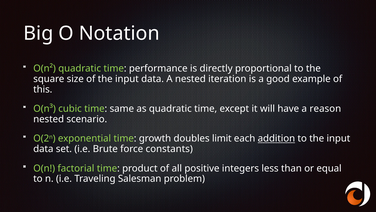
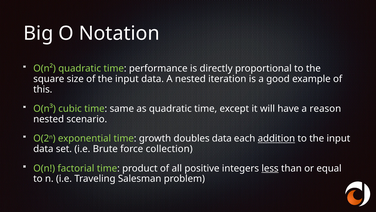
doubles limit: limit -> data
constants: constants -> collection
less underline: none -> present
